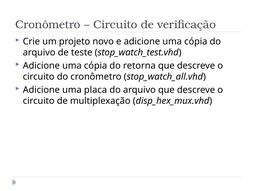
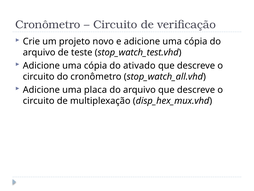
retorna: retorna -> ativado
